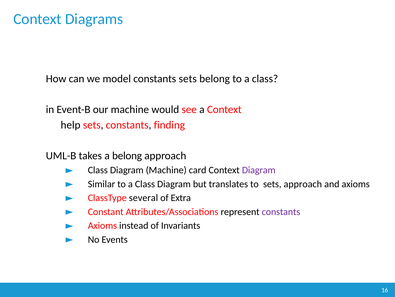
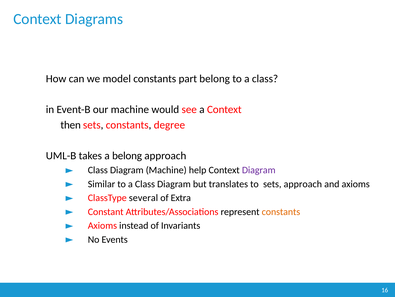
constants sets: sets -> part
help: help -> then
finding: finding -> degree
card: card -> help
constants at (281, 211) colour: purple -> orange
